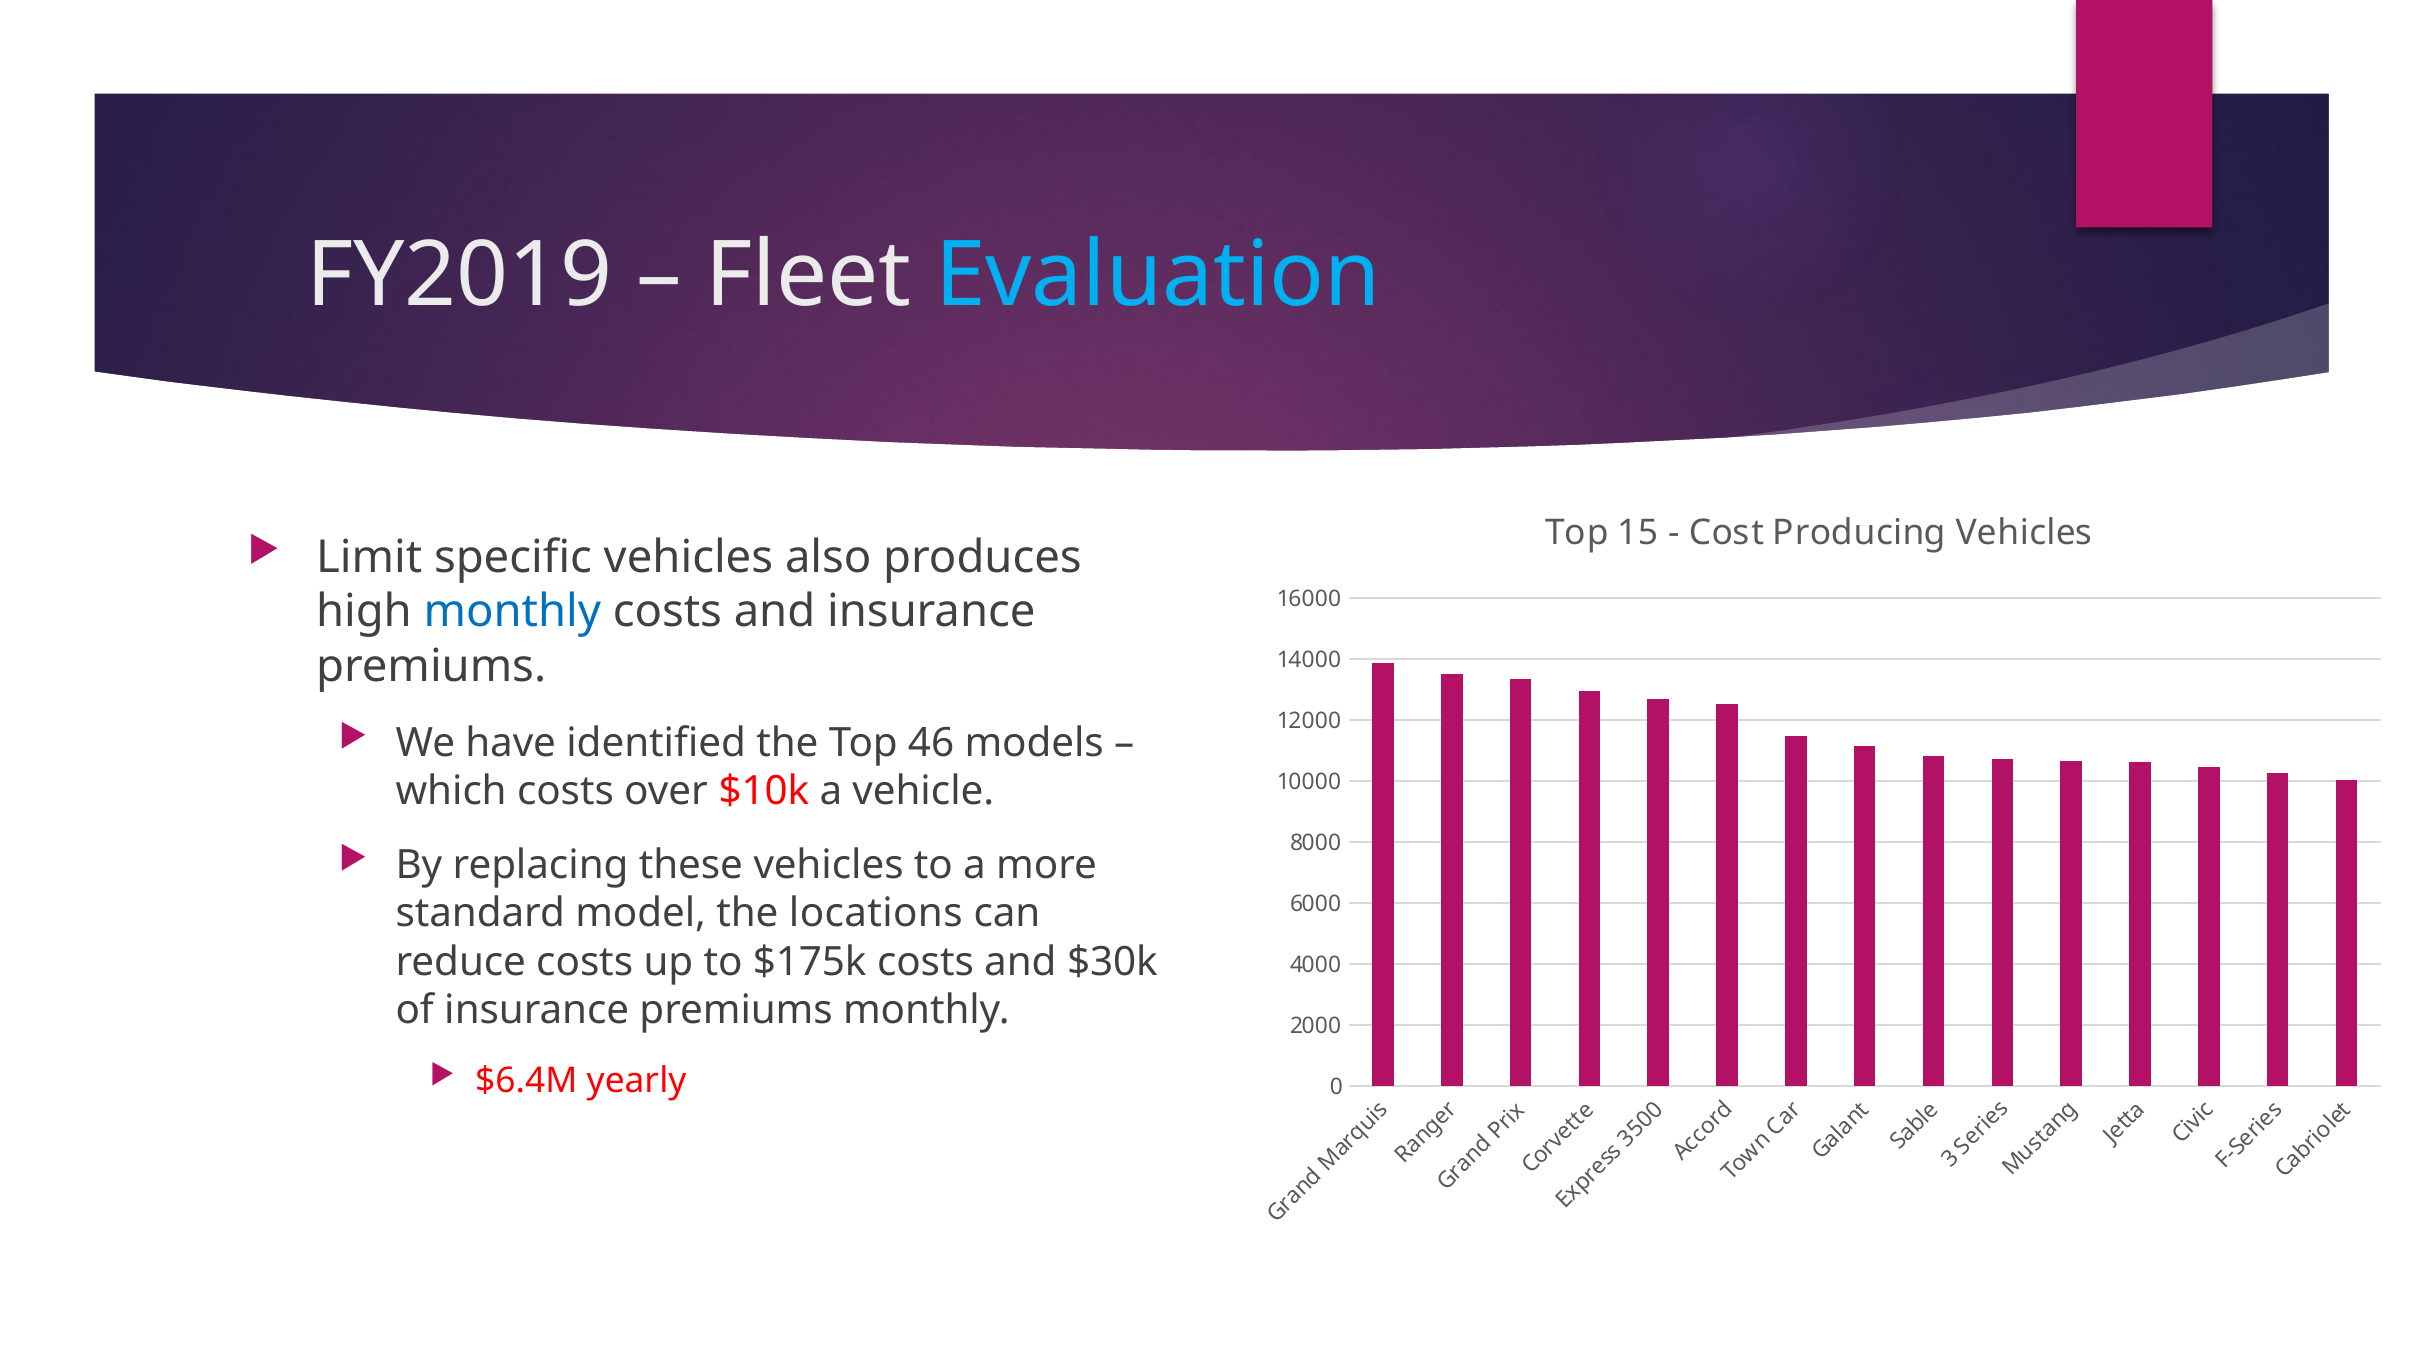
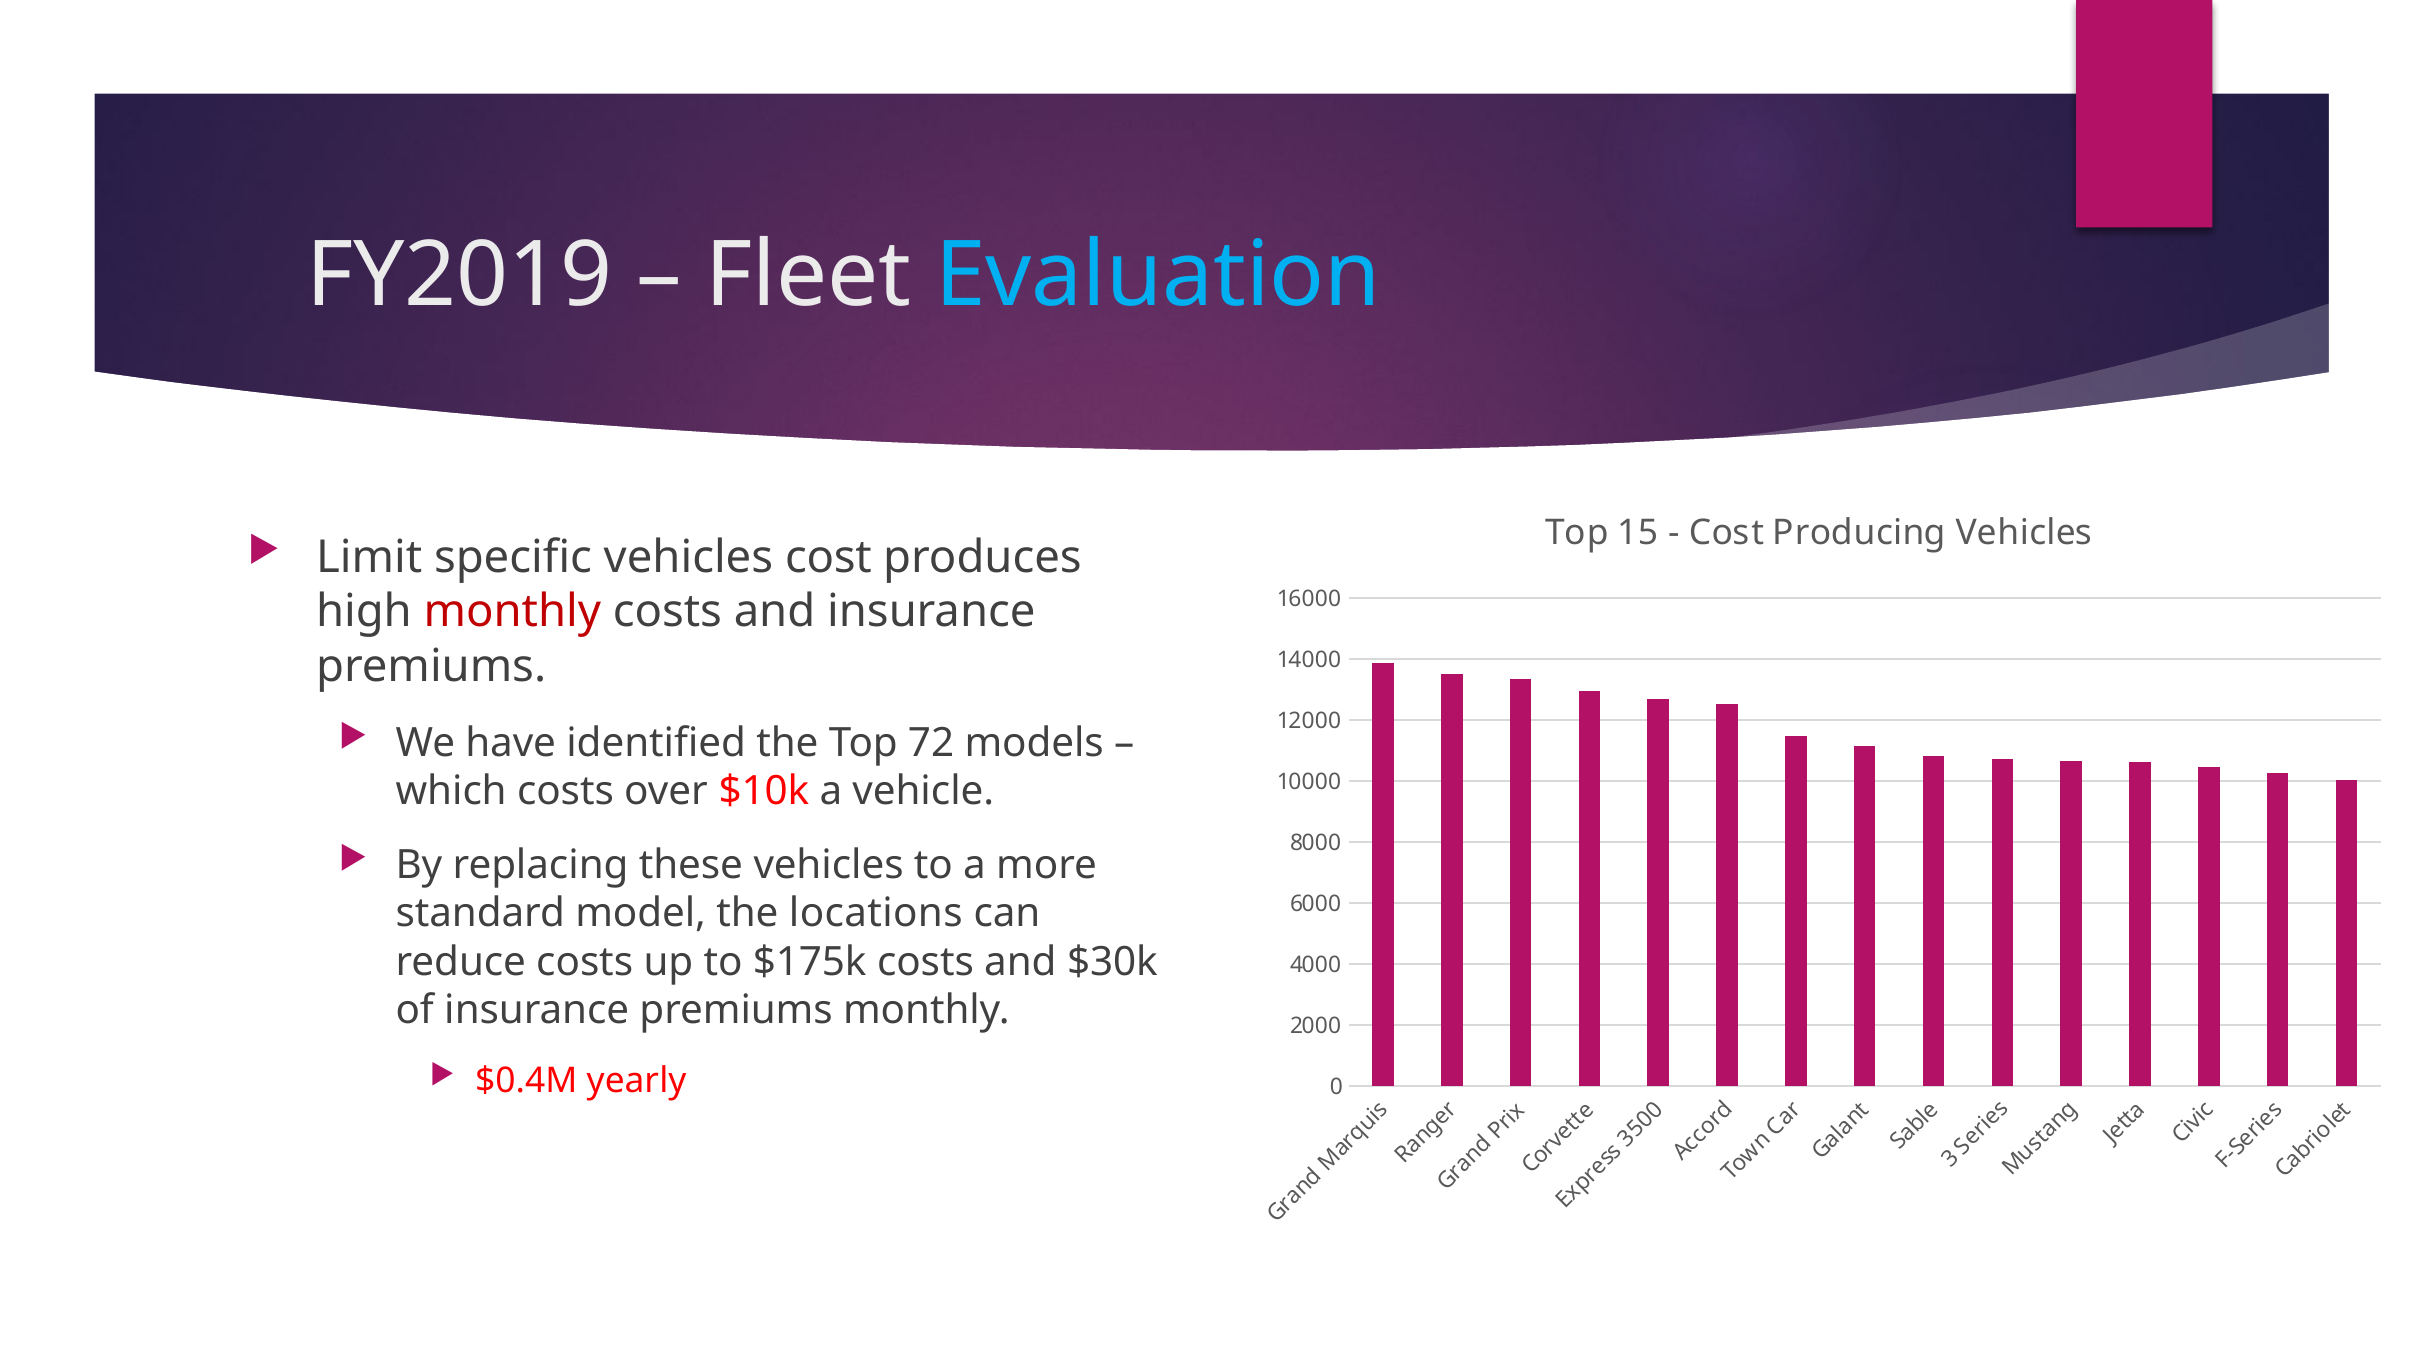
vehicles also: also -> cost
monthly at (512, 612) colour: blue -> red
46: 46 -> 72
$6.4M: $6.4M -> $0.4M
